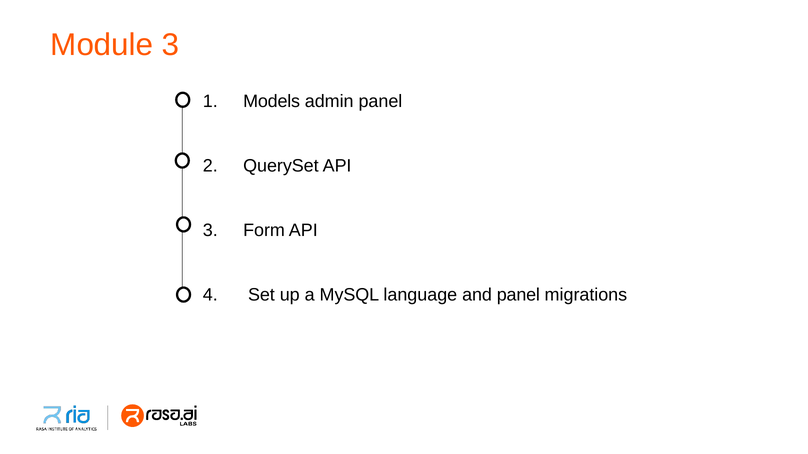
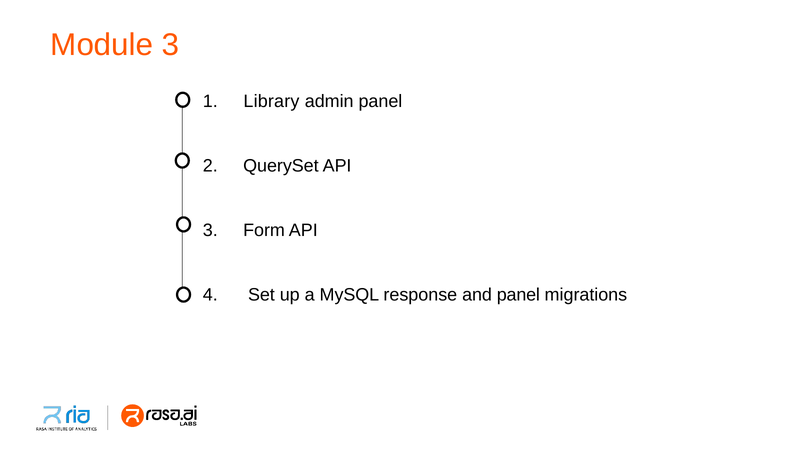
Models: Models -> Library
language: language -> response
